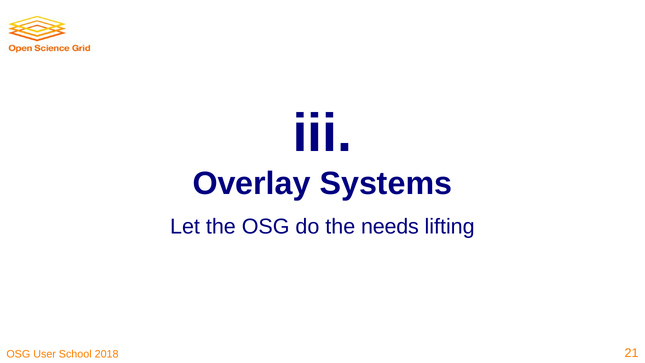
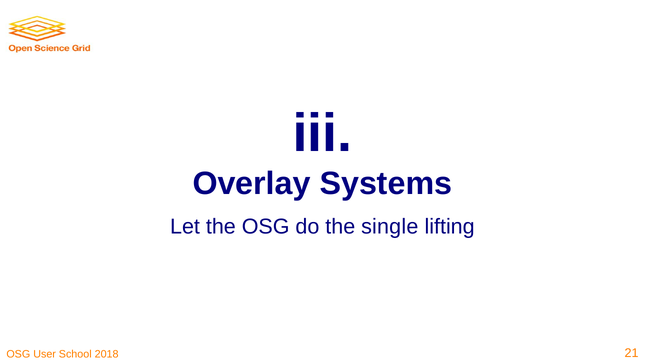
needs: needs -> single
